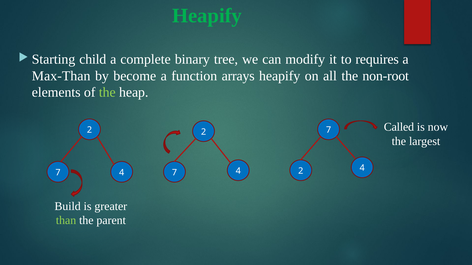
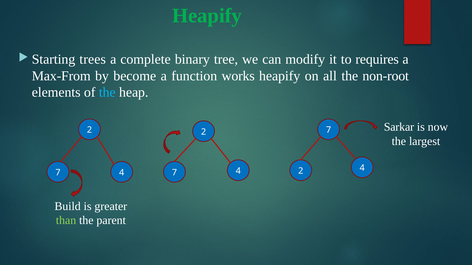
child: child -> trees
Max-Than: Max-Than -> Max-From
arrays: arrays -> works
the at (107, 92) colour: light green -> light blue
Called: Called -> Sarkar
